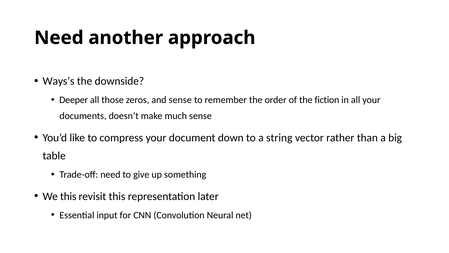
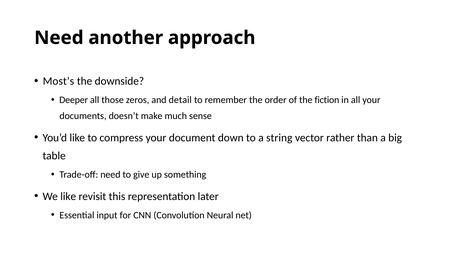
Ways’s: Ways’s -> Most’s
and sense: sense -> detail
We this: this -> like
